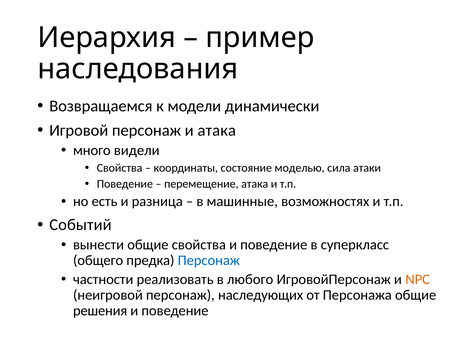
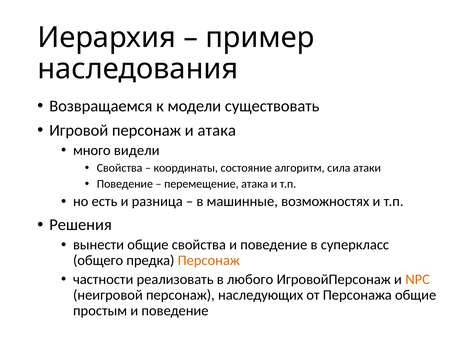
динамически: динамически -> существовать
моделью: моделью -> алгоритм
Событий: Событий -> Решения
Персонаж at (209, 261) colour: blue -> orange
решения: решения -> простым
